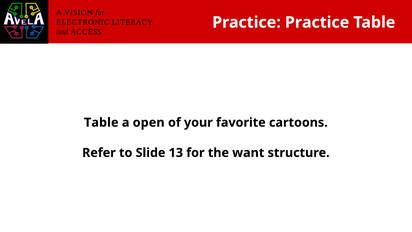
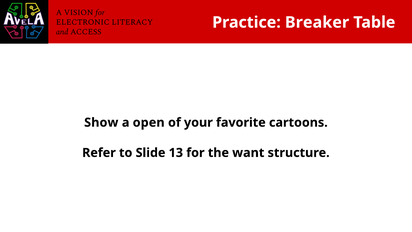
Practice Practice: Practice -> Breaker
Table at (101, 122): Table -> Show
